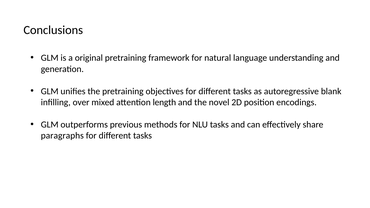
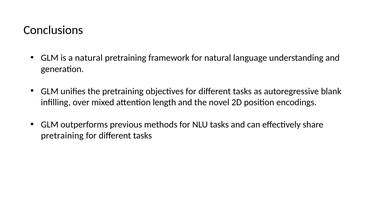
a original: original -> natural
paragraphs at (62, 136): paragraphs -> pretraining
